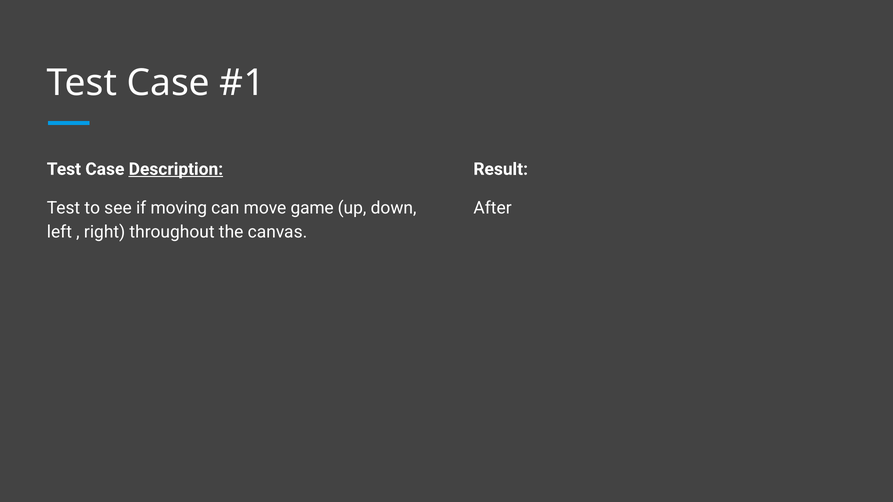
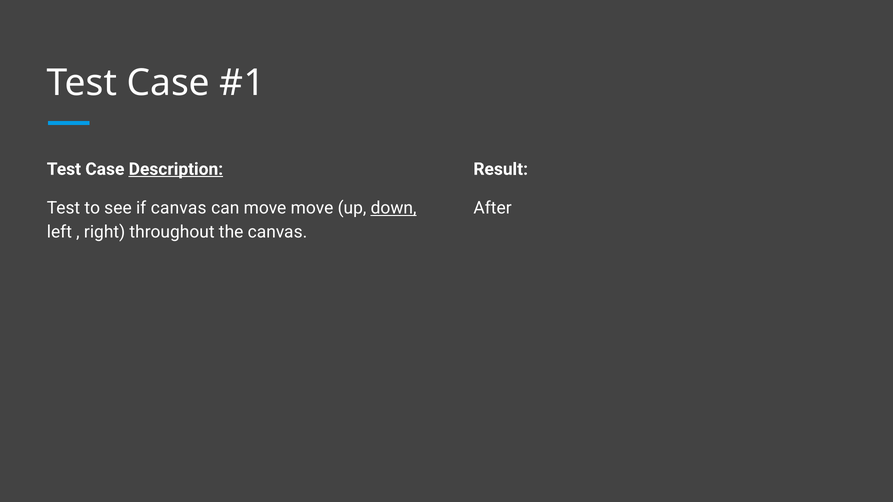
if moving: moving -> canvas
move game: game -> move
down underline: none -> present
